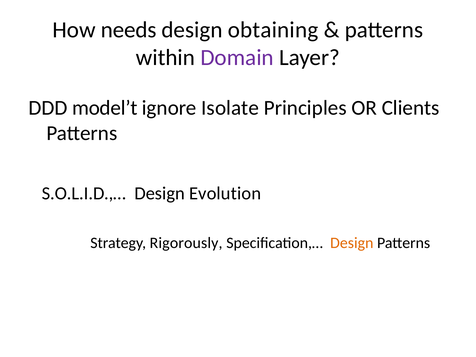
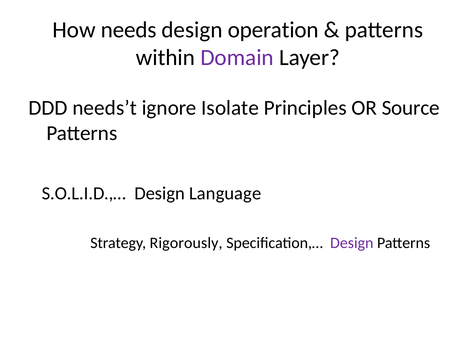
obtaining: obtaining -> operation
model’t: model’t -> needs’t
Clients: Clients -> Source
Evolution: Evolution -> Language
Design at (352, 243) colour: orange -> purple
